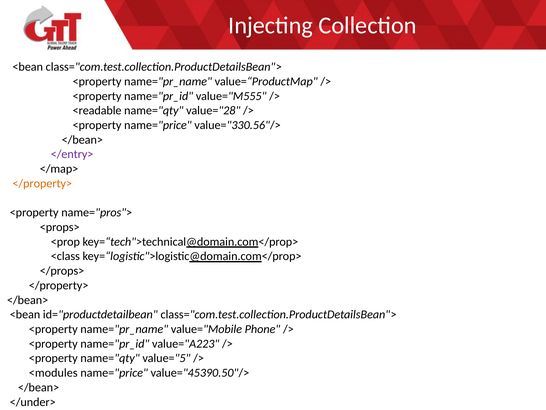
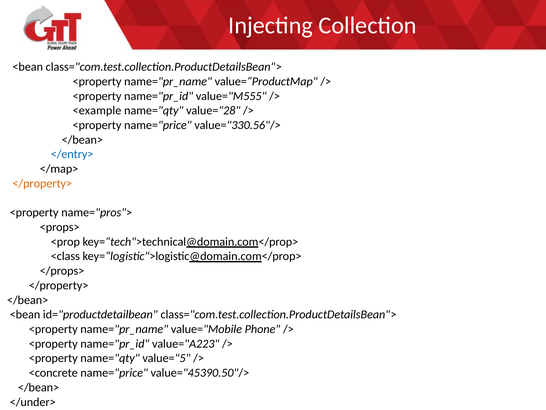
<readable: <readable -> <example
</entry> colour: purple -> blue
<modules: <modules -> <concrete
